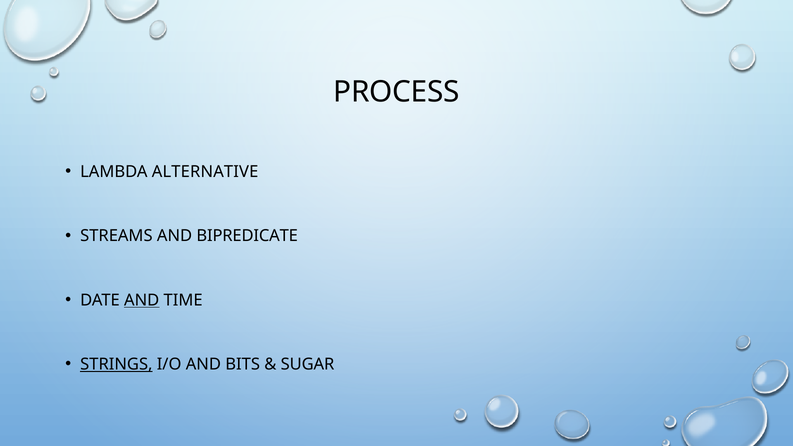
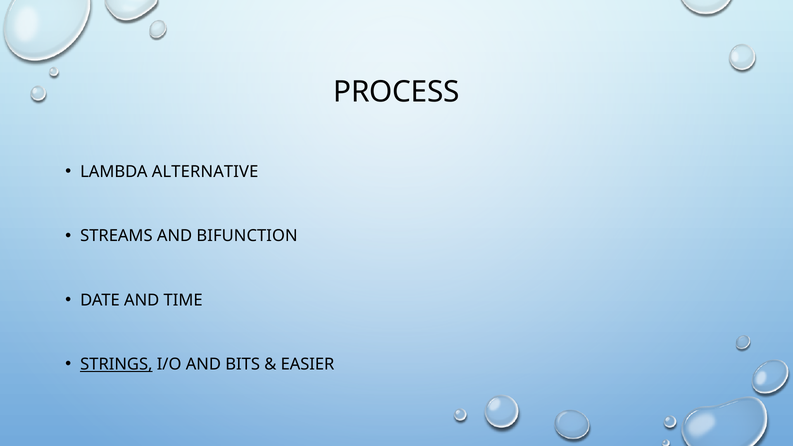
BIPREDICATE: BIPREDICATE -> BIFUNCTION
AND at (142, 300) underline: present -> none
SUGAR: SUGAR -> EASIER
